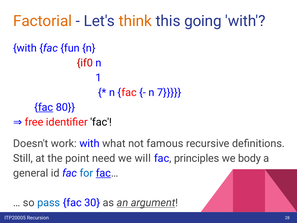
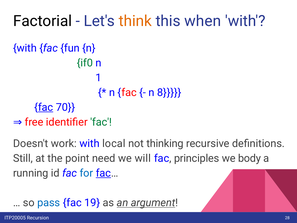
Factorial colour: orange -> black
going: going -> when
if0 colour: red -> green
7: 7 -> 8
80: 80 -> 70
fac at (101, 122) colour: black -> green
what: what -> local
famous: famous -> thinking
general: general -> running
30: 30 -> 19
